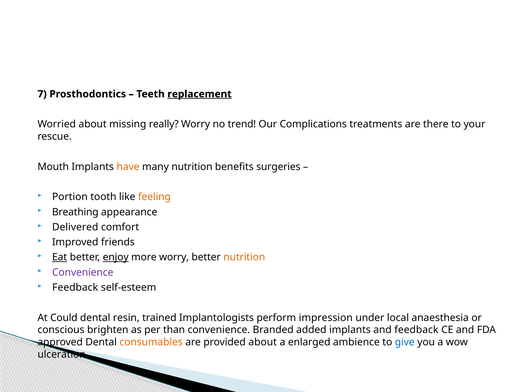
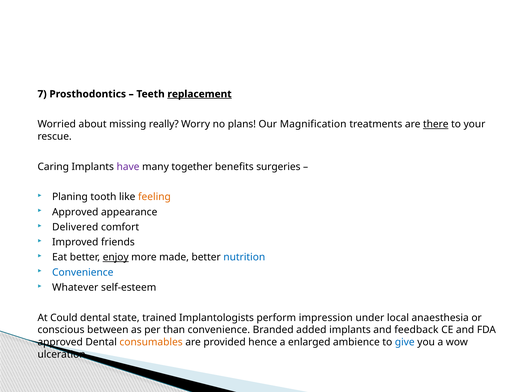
trend: trend -> plans
Complications: Complications -> Magnification
there underline: none -> present
Mouth: Mouth -> Caring
have colour: orange -> purple
many nutrition: nutrition -> together
Portion: Portion -> Planing
Breathing at (75, 212): Breathing -> Approved
Eat underline: present -> none
more worry: worry -> made
nutrition at (244, 257) colour: orange -> blue
Convenience at (83, 272) colour: purple -> blue
Feedback at (75, 287): Feedback -> Whatever
resin: resin -> state
brighten: brighten -> between
provided about: about -> hence
